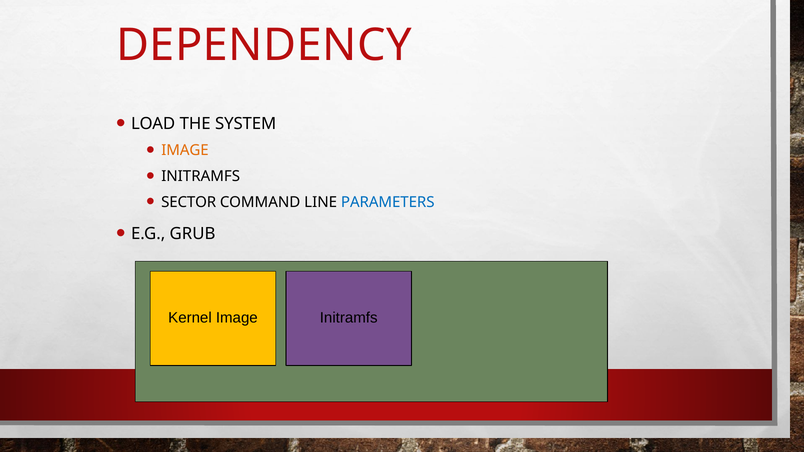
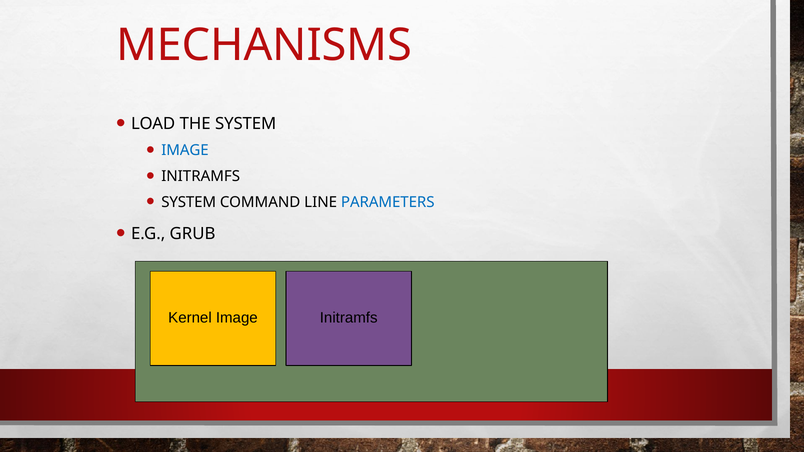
DEPENDENCY: DEPENDENCY -> MECHANISMS
IMAGE at (185, 150) colour: orange -> blue
SECTOR at (189, 202): SECTOR -> SYSTEM
